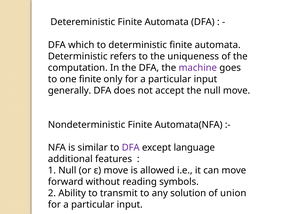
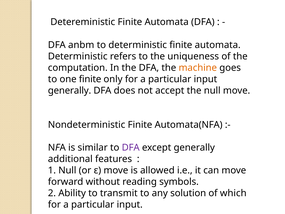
which: which -> anbm
machine colour: purple -> orange
except language: language -> generally
union: union -> which
